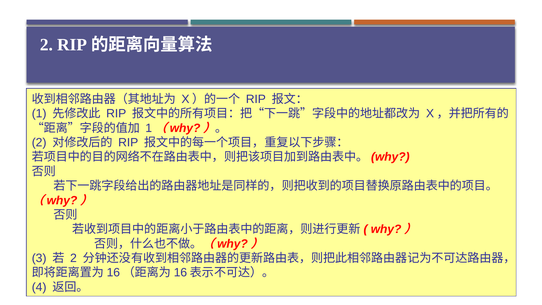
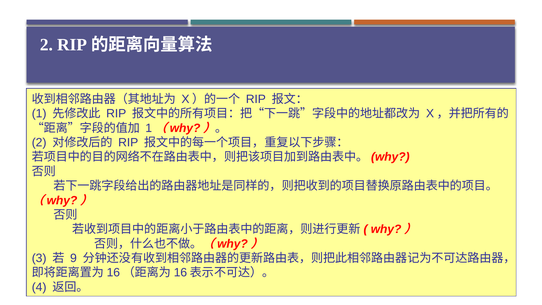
2 at (73, 258): 2 -> 9
